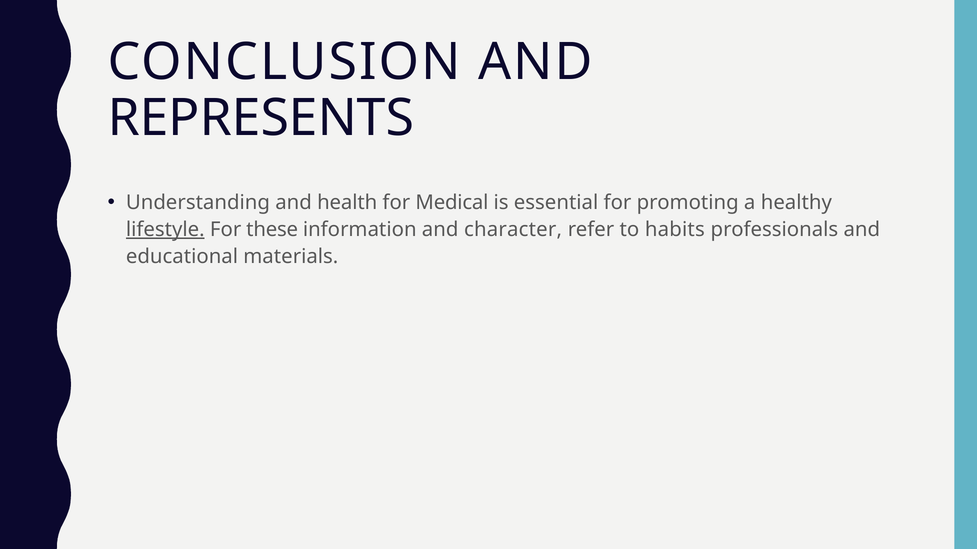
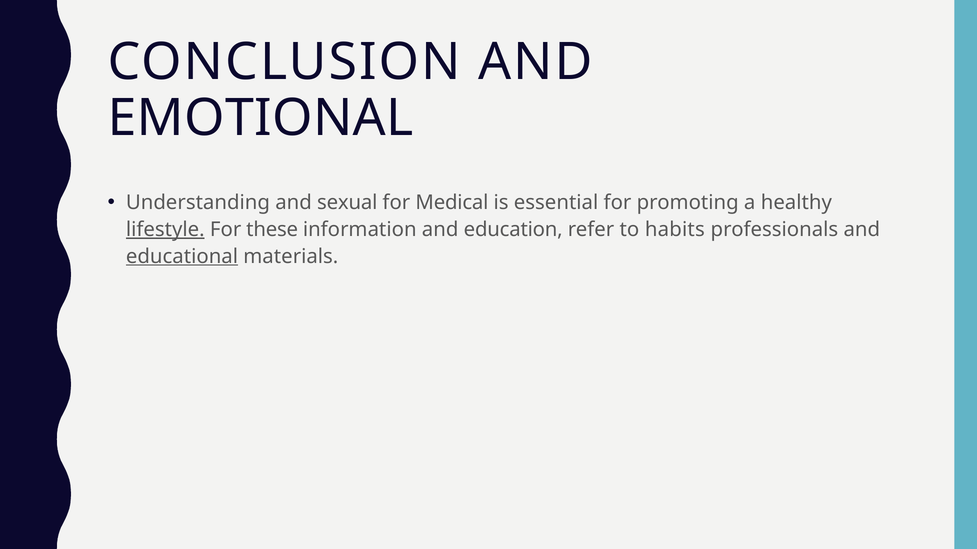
REPRESENTS: REPRESENTS -> EMOTIONAL
health: health -> sexual
character: character -> education
educational underline: none -> present
